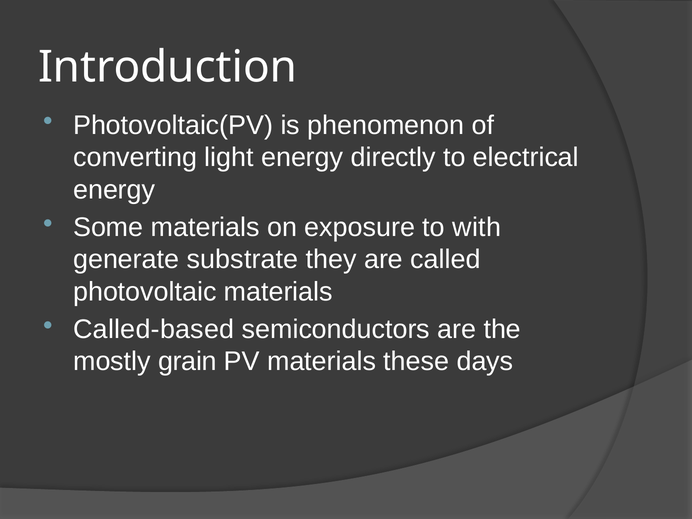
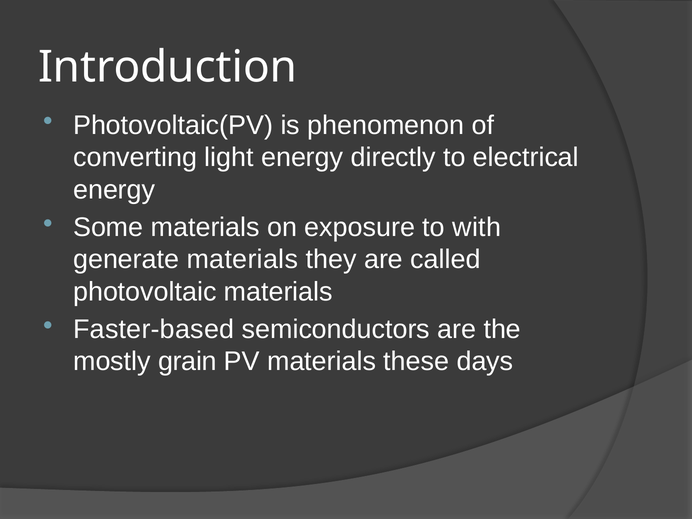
generate substrate: substrate -> materials
Called-based: Called-based -> Faster-based
